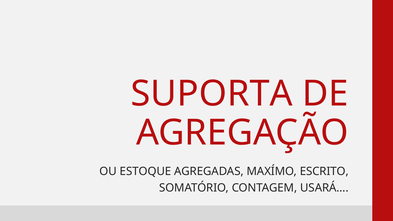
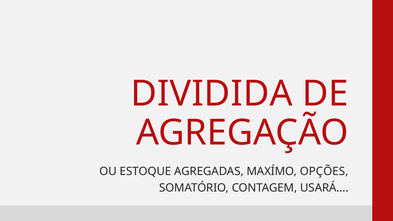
SUPORTA: SUPORTA -> DIVIDIDA
ESCRITO: ESCRITO -> OPÇÕES
